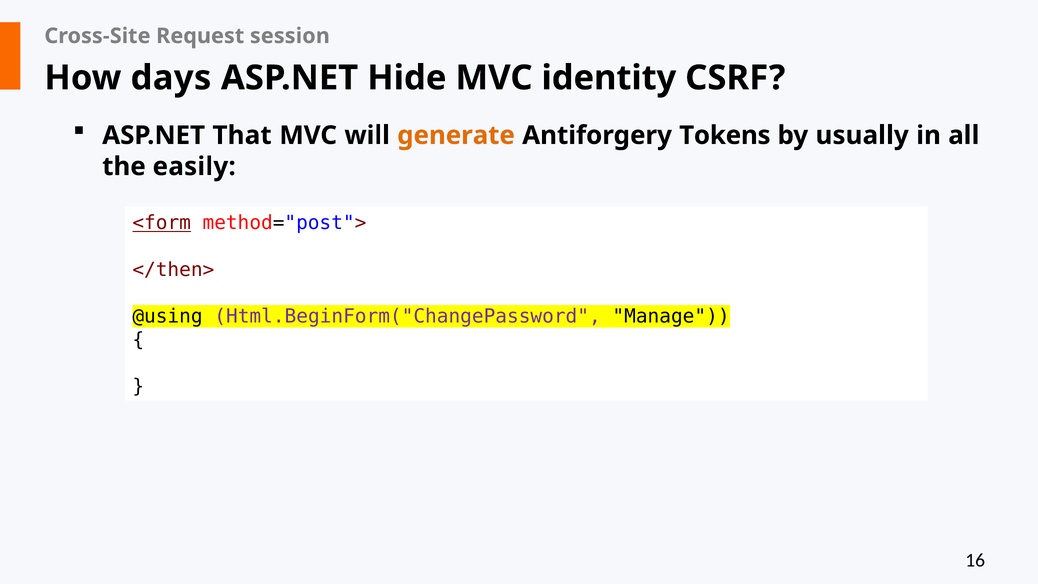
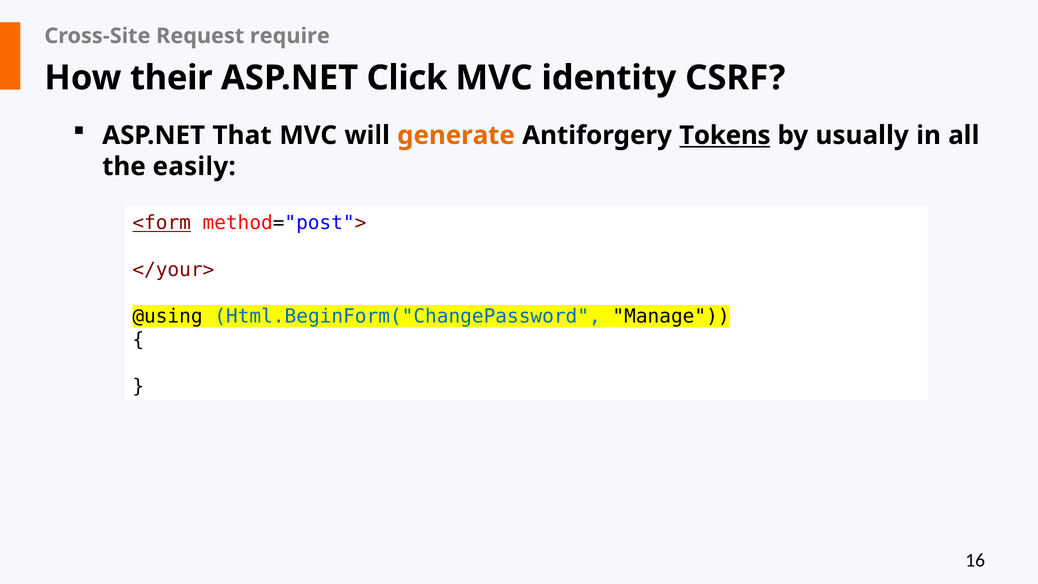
session: session -> require
days: days -> their
Hide: Hide -> Click
Tokens underline: none -> present
</then>: </then> -> </your>
Html.BeginForm("ChangePassword colour: purple -> blue
